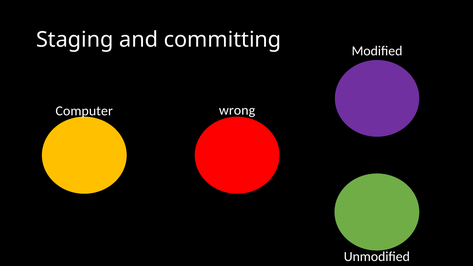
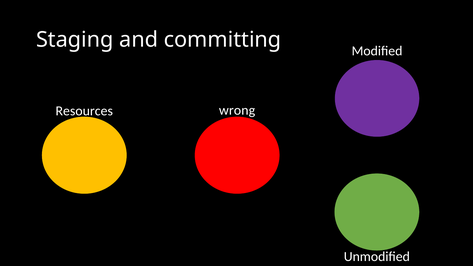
Computer: Computer -> Resources
